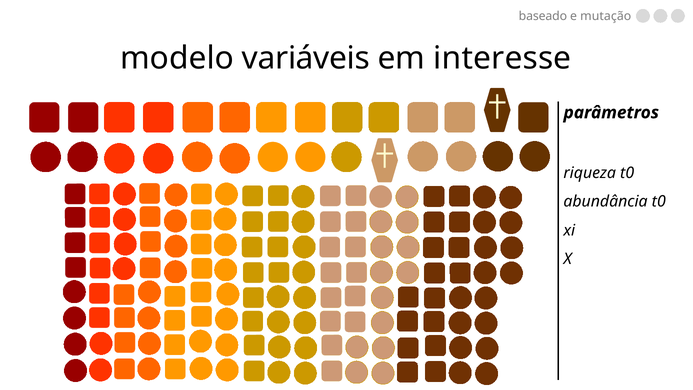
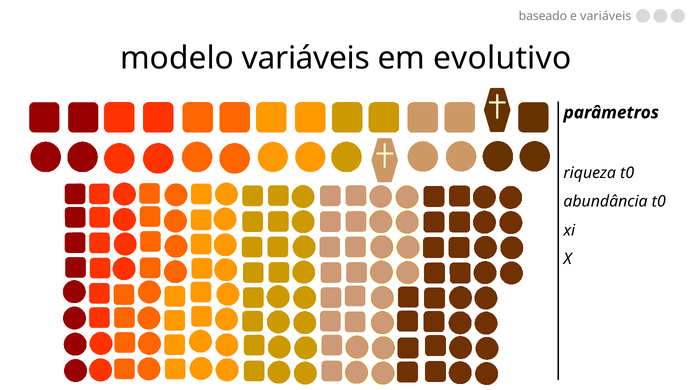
e mutação: mutação -> variáveis
interesse: interesse -> evolutivo
